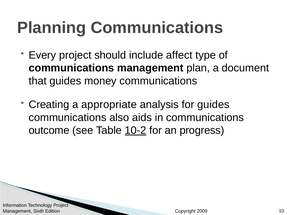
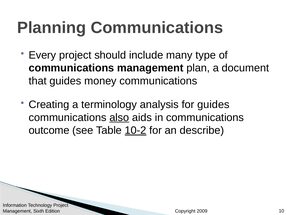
affect: affect -> many
appropriate: appropriate -> terminology
also underline: none -> present
progress: progress -> describe
